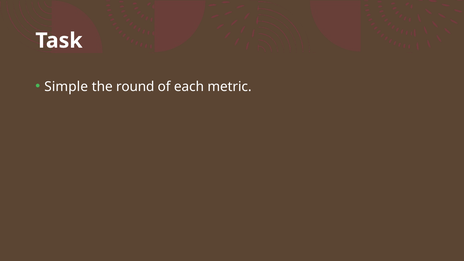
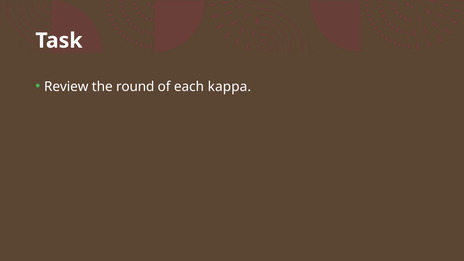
Simple: Simple -> Review
metric: metric -> kappa
